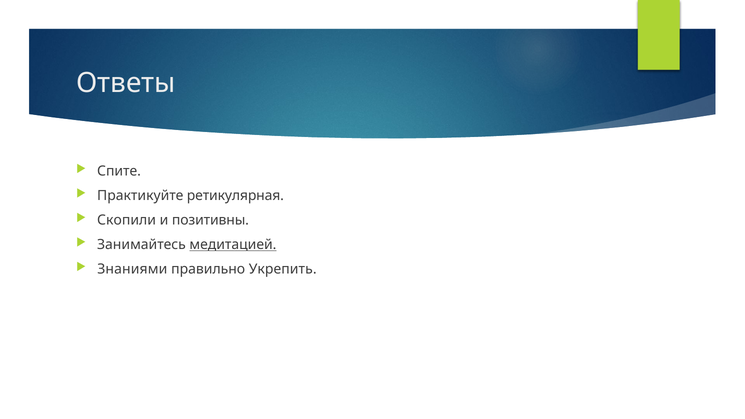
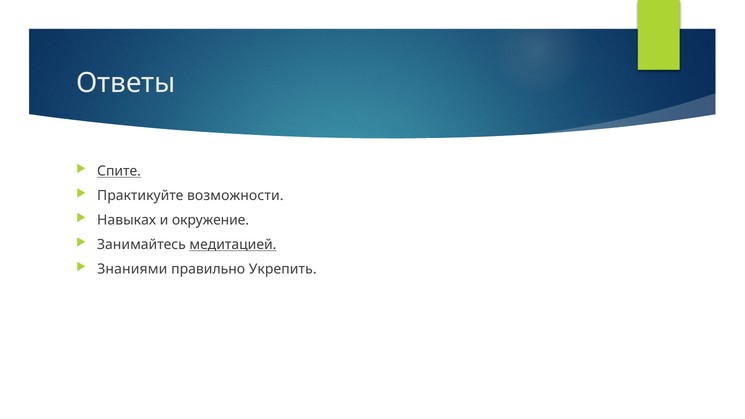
Спите underline: none -> present
ретикулярная: ретикулярная -> возможности
Скопили: Скопили -> Навыках
позитивны: позитивны -> окружение
